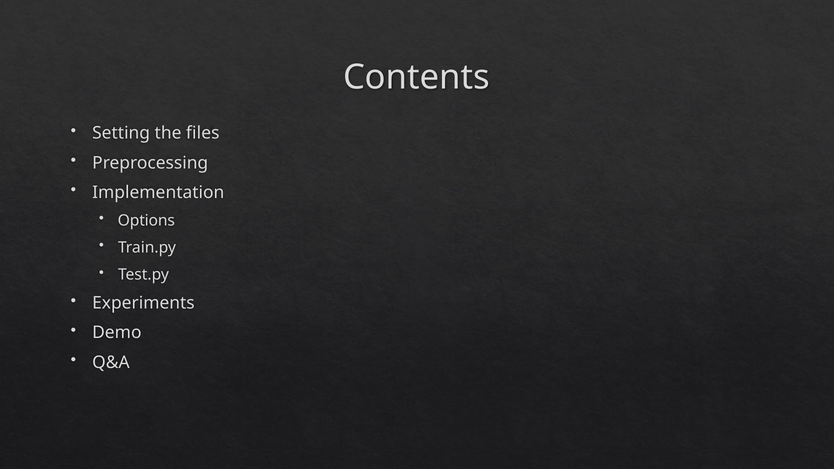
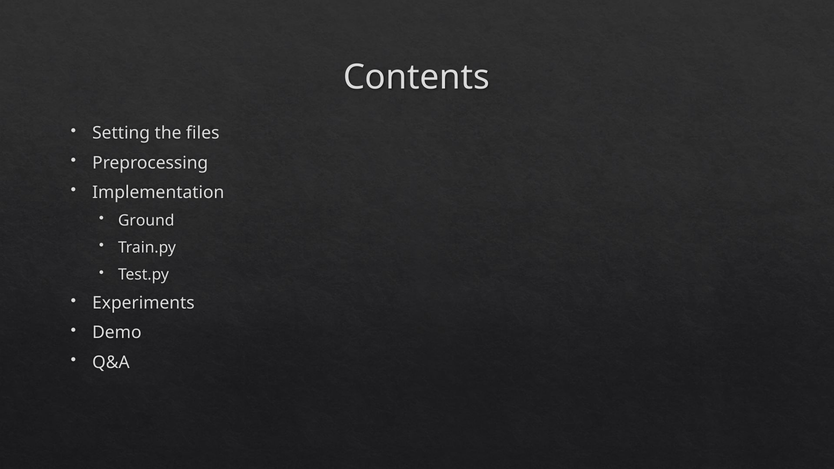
Options: Options -> Ground
